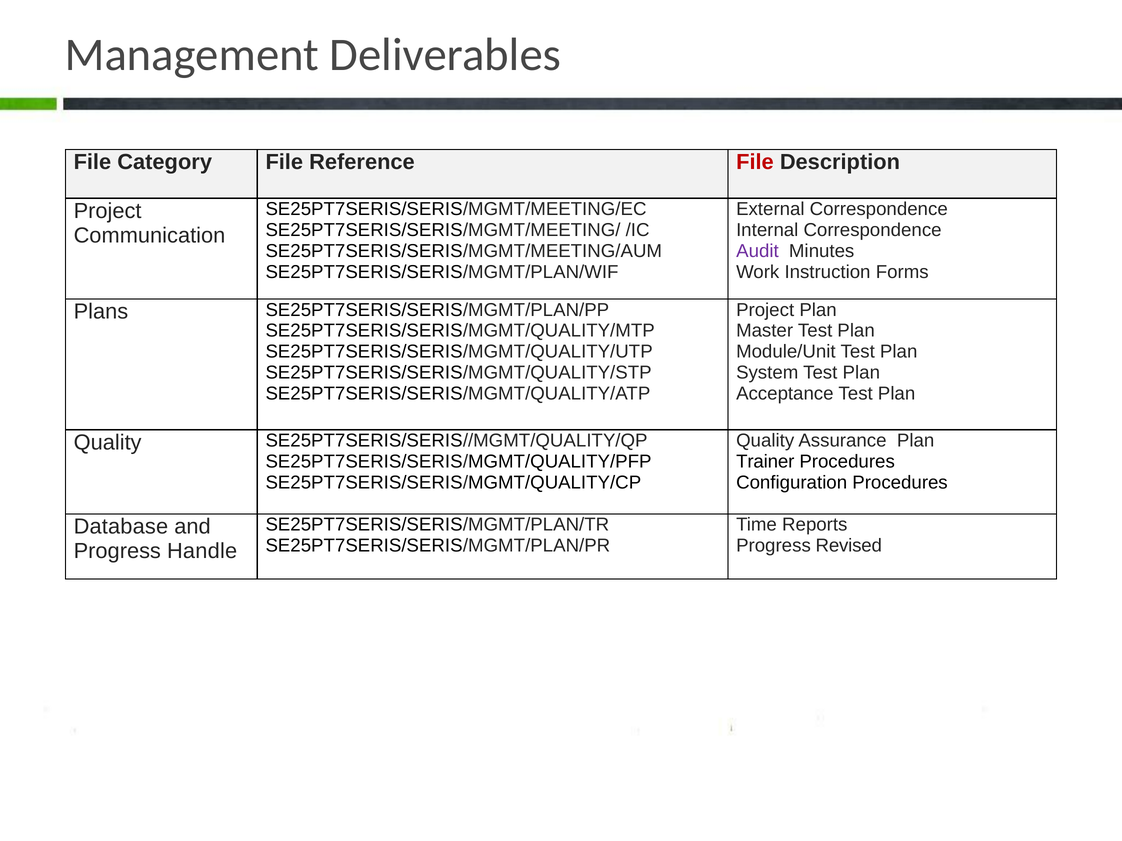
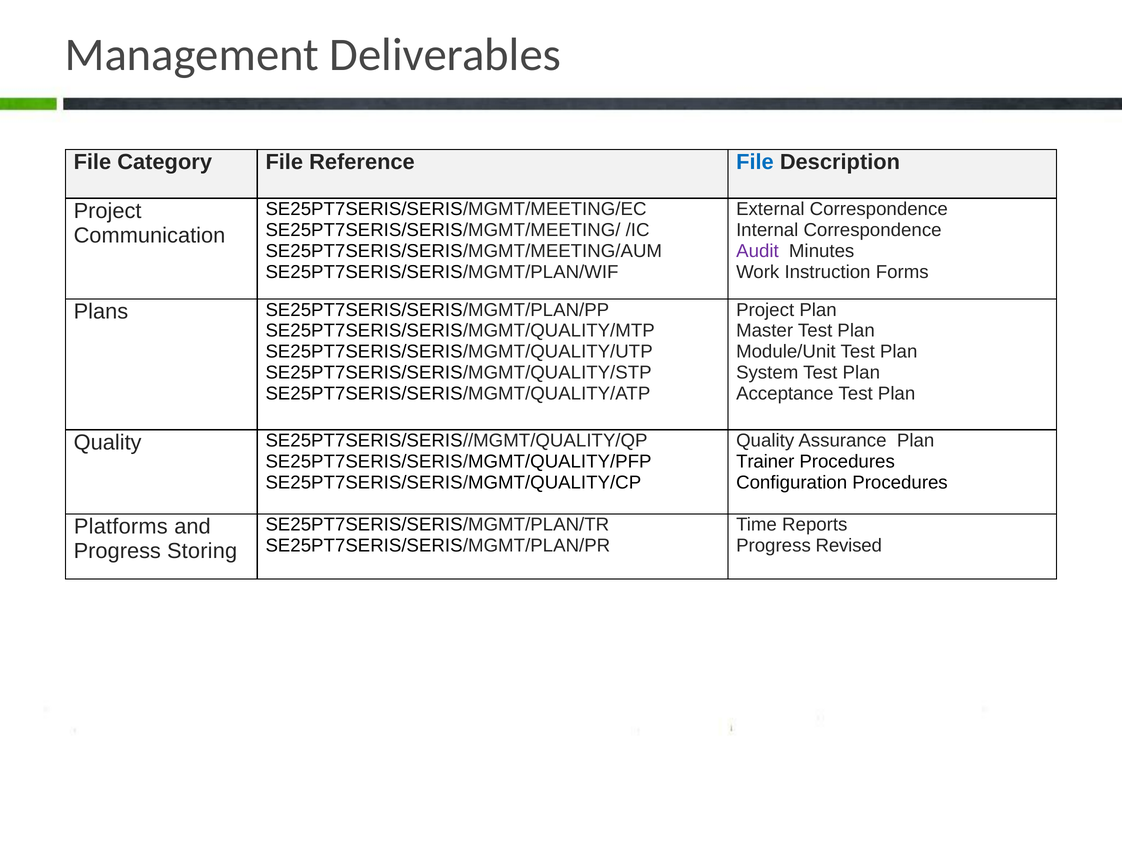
File at (755, 162) colour: red -> blue
Database: Database -> Platforms
Handle: Handle -> Storing
